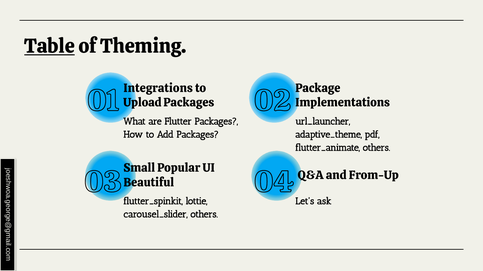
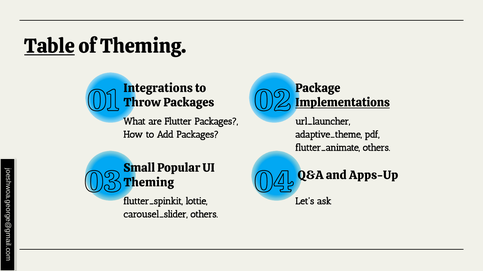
Upload: Upload -> Throw
Implementations underline: none -> present
From-Up: From-Up -> Apps-Up
Beautiful at (149, 183): Beautiful -> Theming
